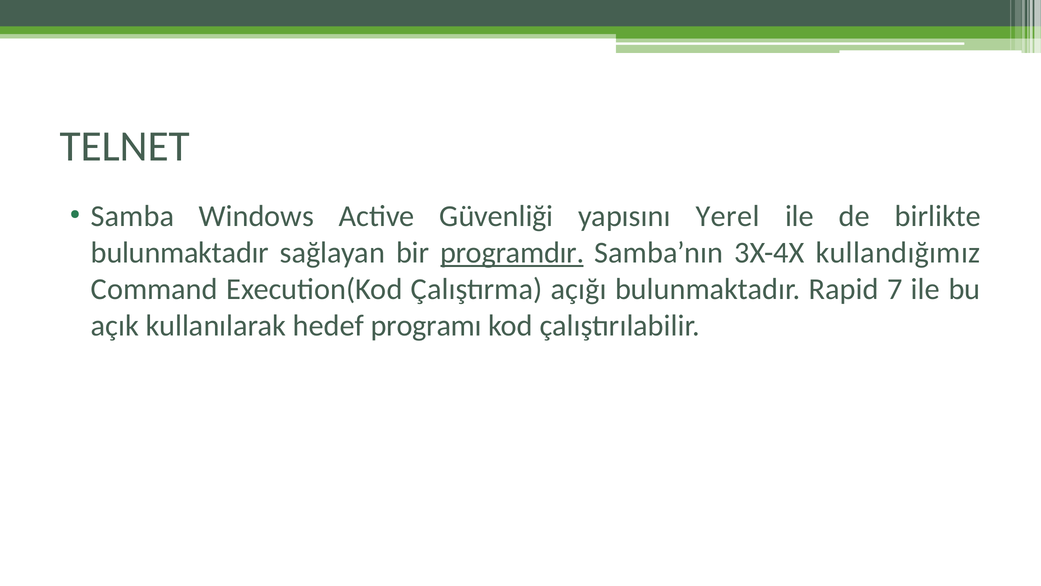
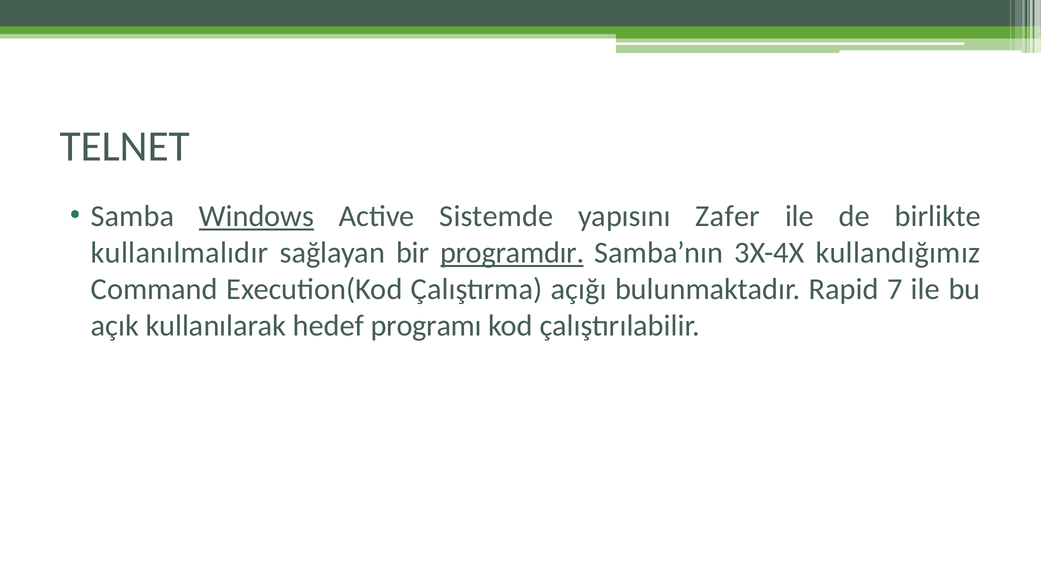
Windows underline: none -> present
Güvenliği: Güvenliği -> Sistemde
Yerel: Yerel -> Zafer
bulunmaktadır at (180, 253): bulunmaktadır -> kullanılmalıdır
